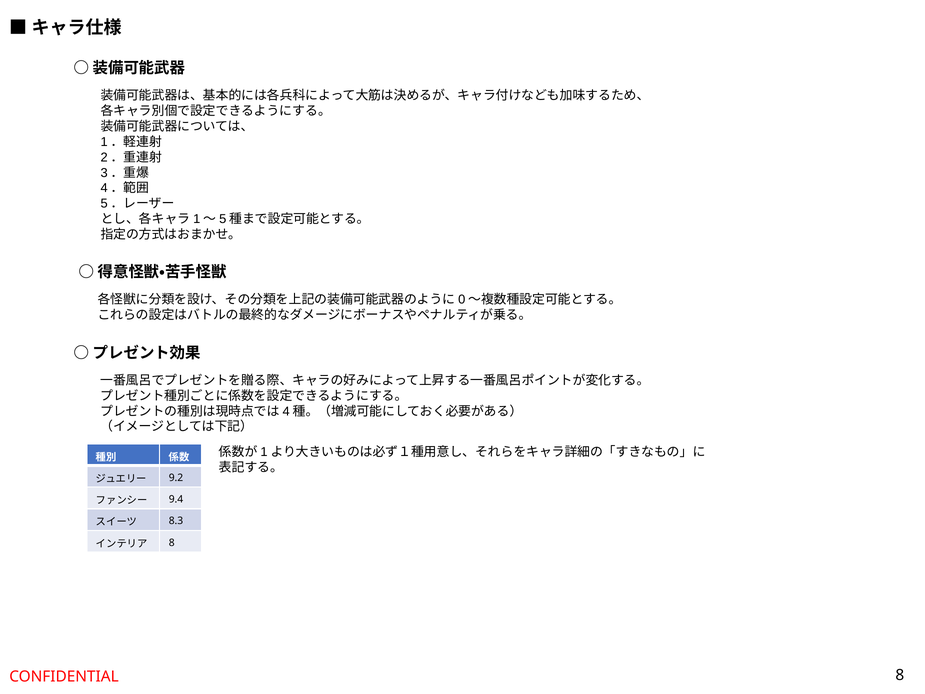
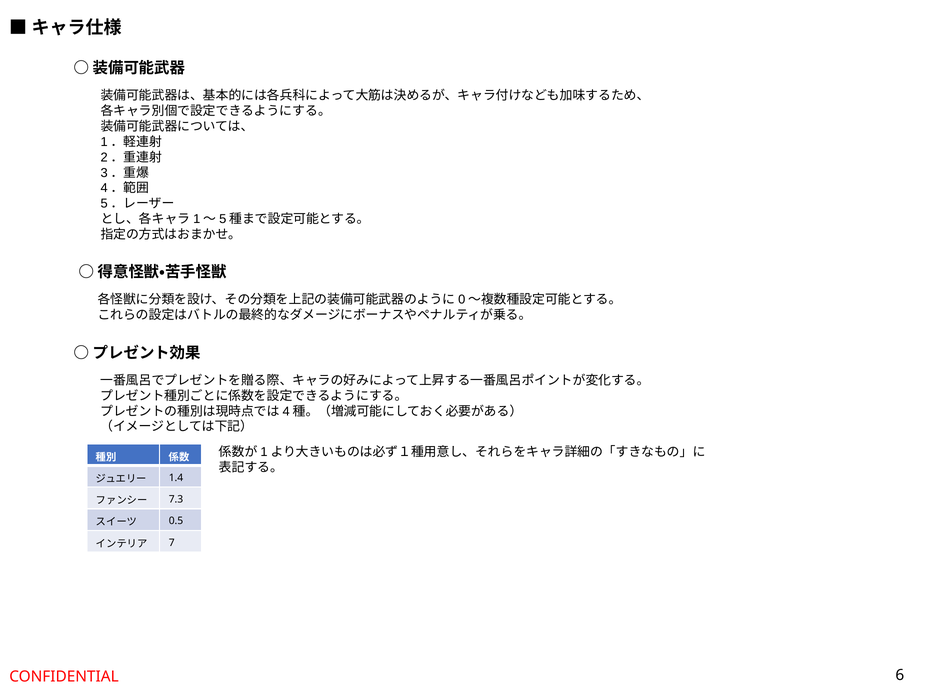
9.2: 9.2 -> 1.4
9.4: 9.4 -> 7.3
8.3: 8.3 -> 0.5
8 at (172, 543): 8 -> 7
CONFIDENTIAL 8: 8 -> 6
